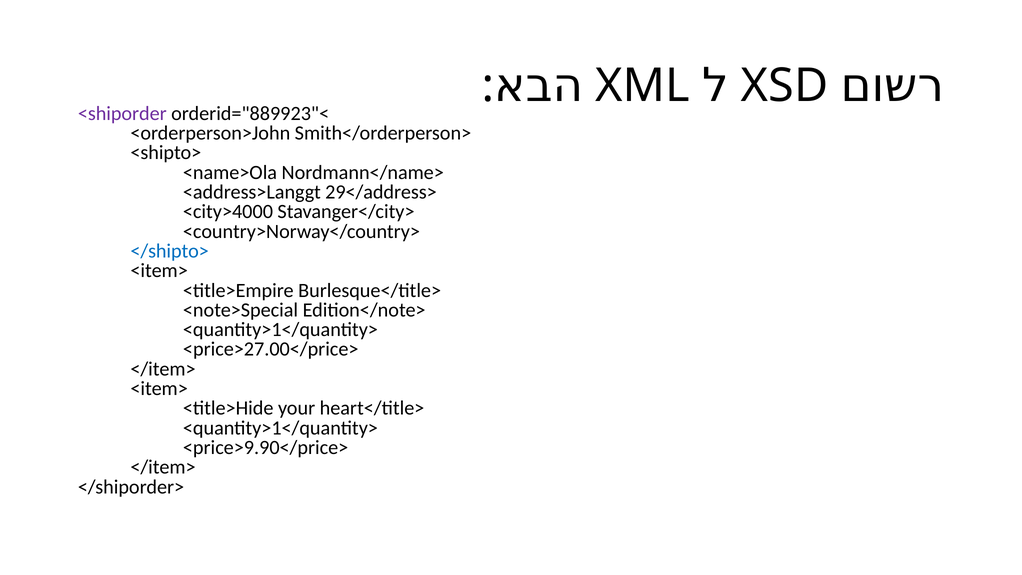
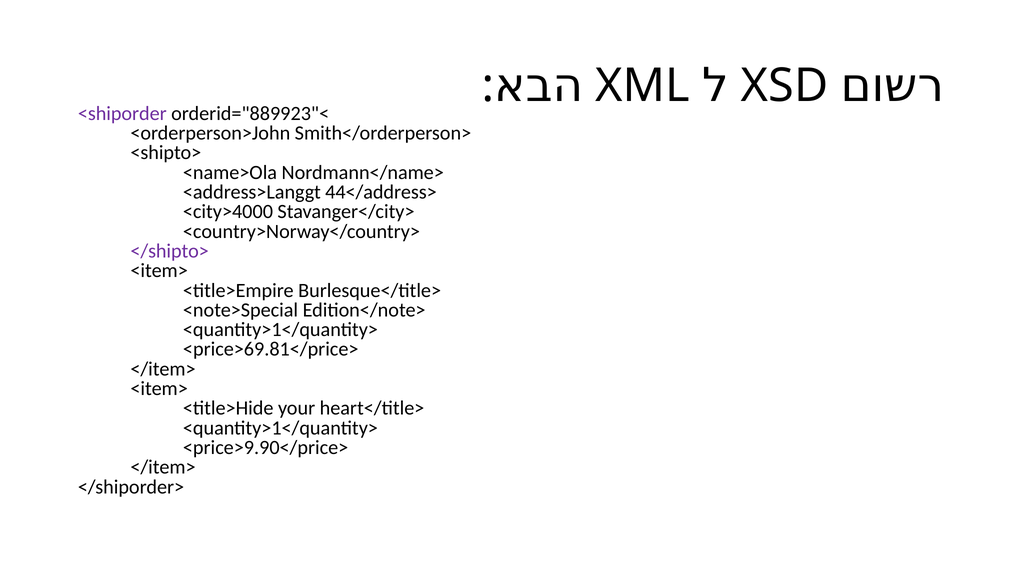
29</address>: 29</address> -> 44</address>
</shipto> colour: blue -> purple
<price>27.00</price>: <price>27.00</price> -> <price>69.81</price>
